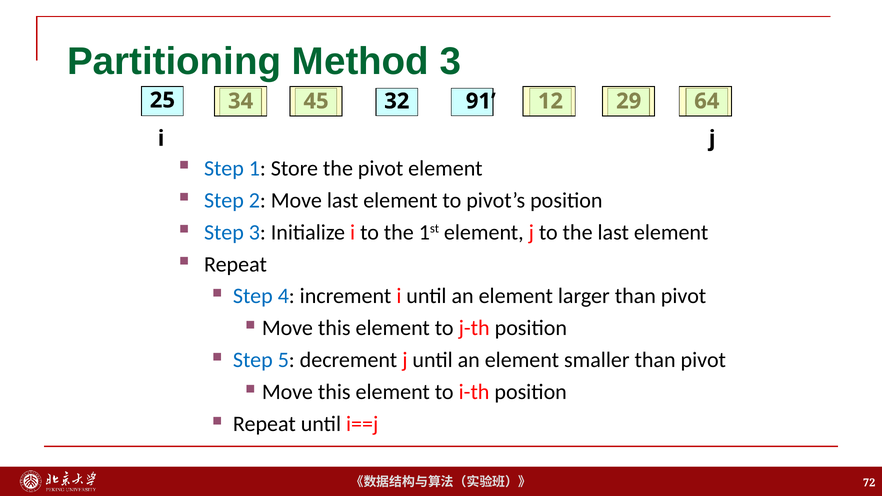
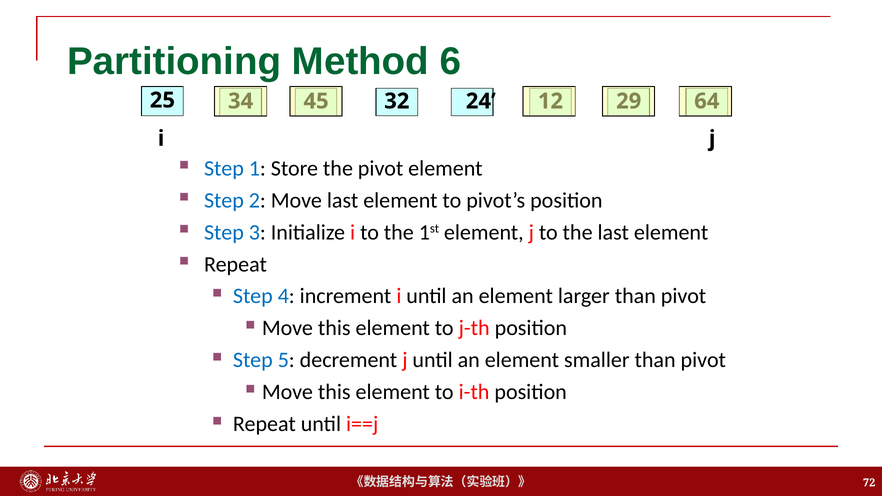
Method 3: 3 -> 6
91: 91 -> 24
